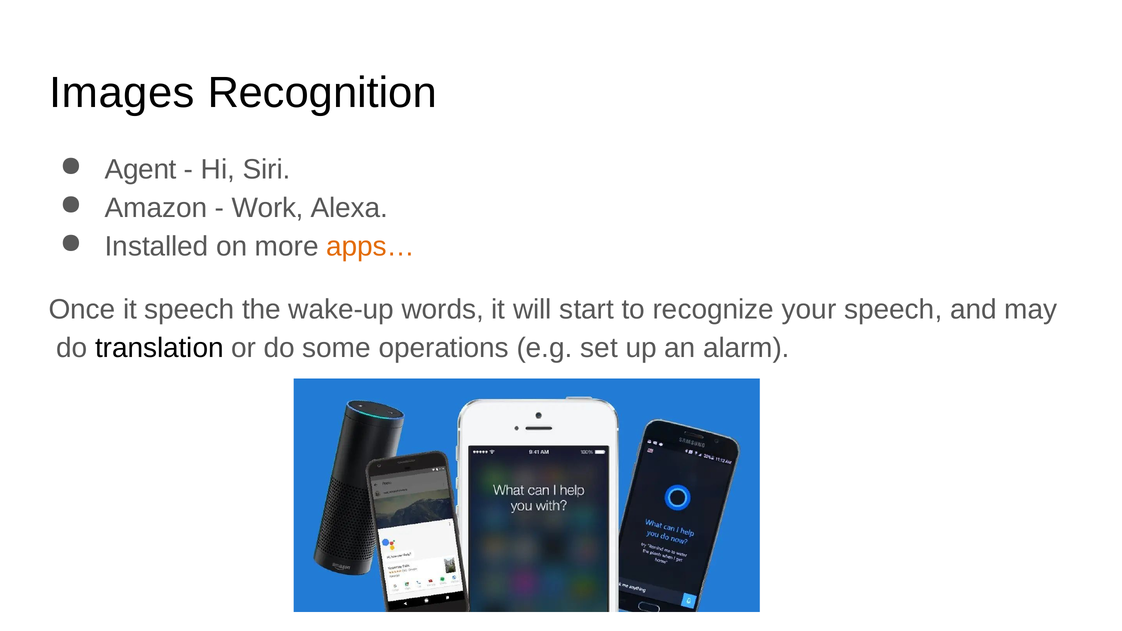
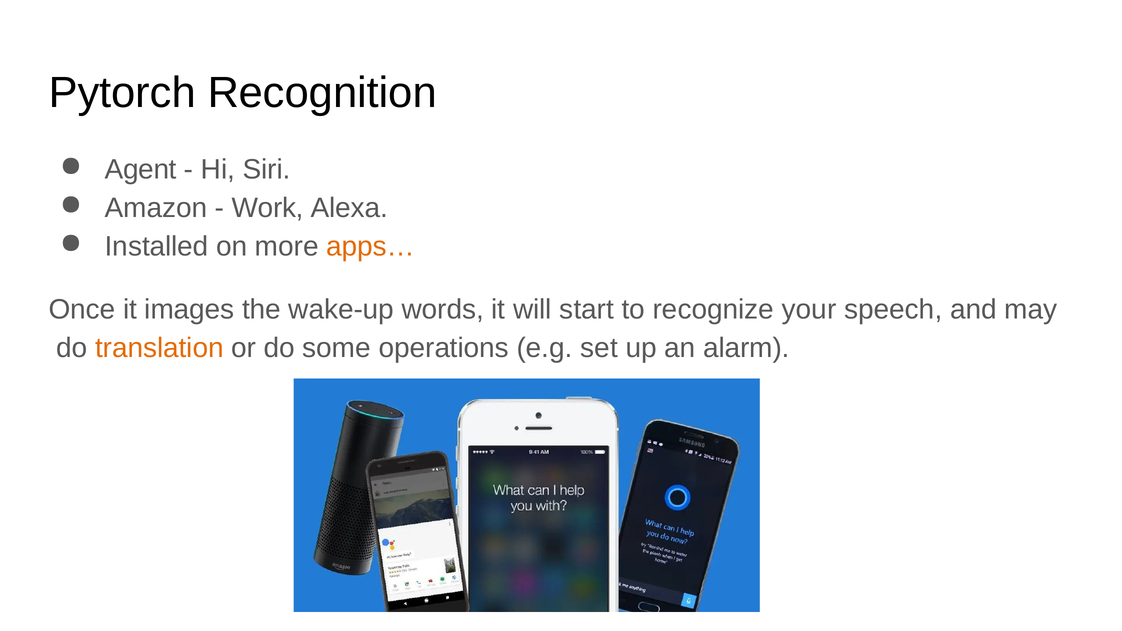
Images: Images -> Pytorch
it speech: speech -> images
translation colour: black -> orange
